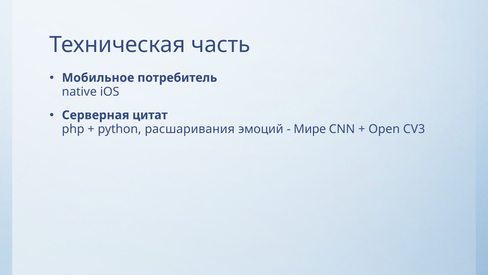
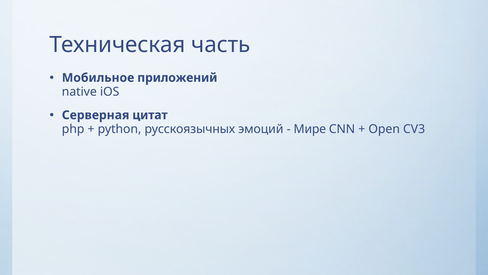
потребитель: потребитель -> приложений
расшаривания: расшаривания -> русскоязычных
